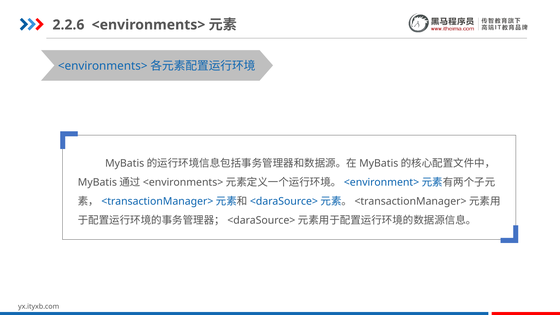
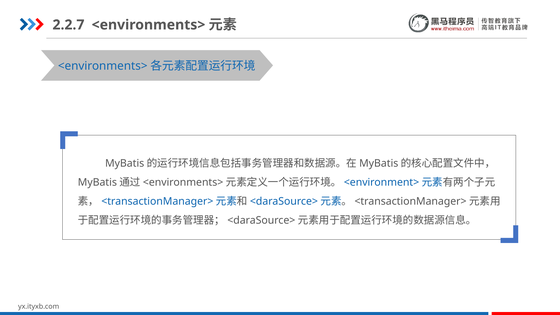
2.2.6: 2.2.6 -> 2.2.7
